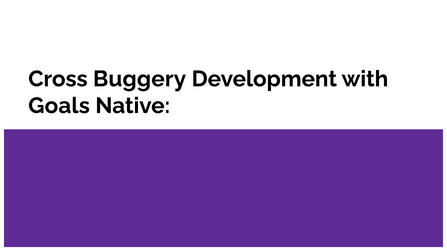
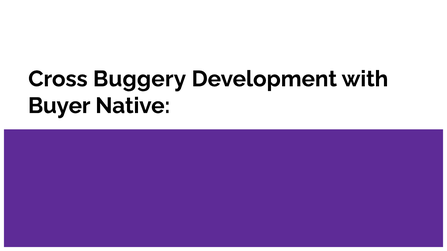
Goals: Goals -> Buyer
